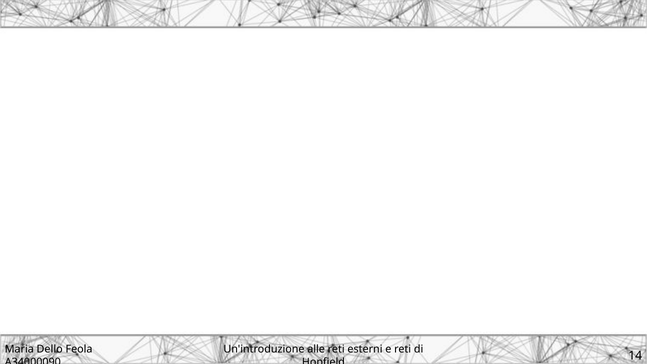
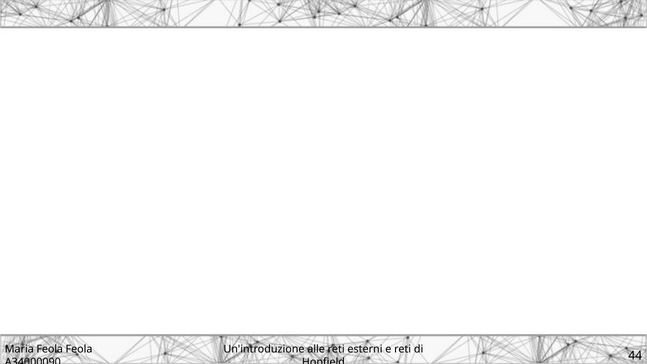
Maria Dello: Dello -> Feola
14: 14 -> 44
